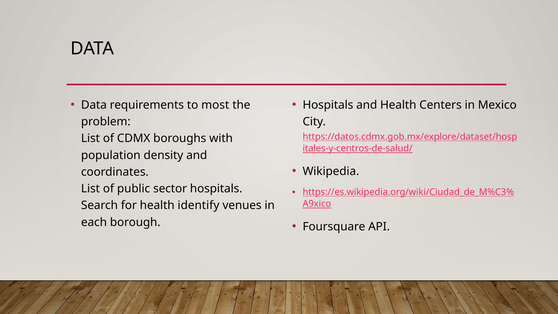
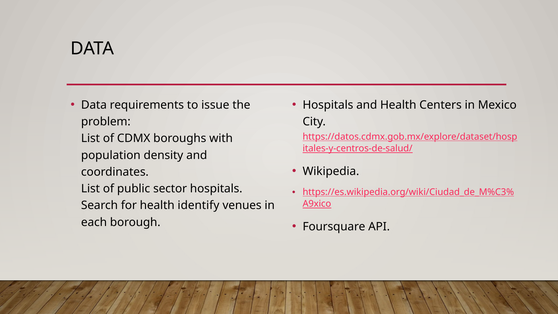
most: most -> issue
